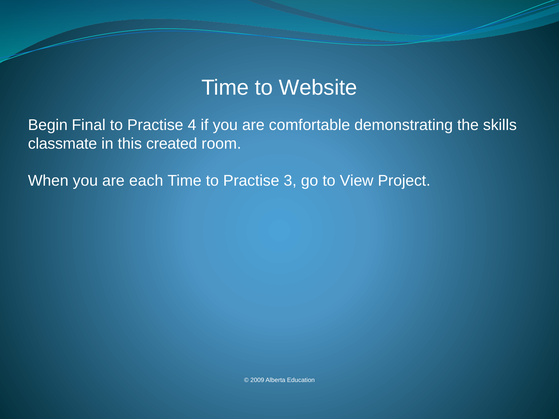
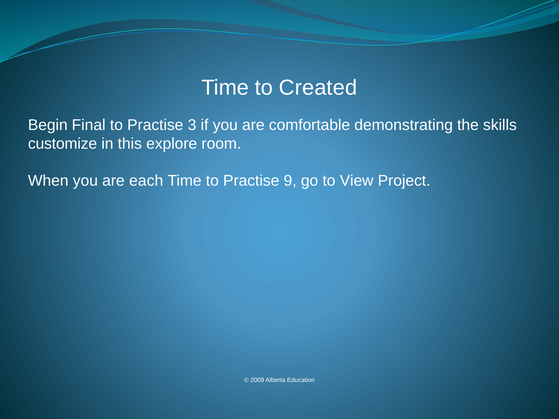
Website: Website -> Created
4: 4 -> 3
classmate: classmate -> customize
created: created -> explore
3: 3 -> 9
